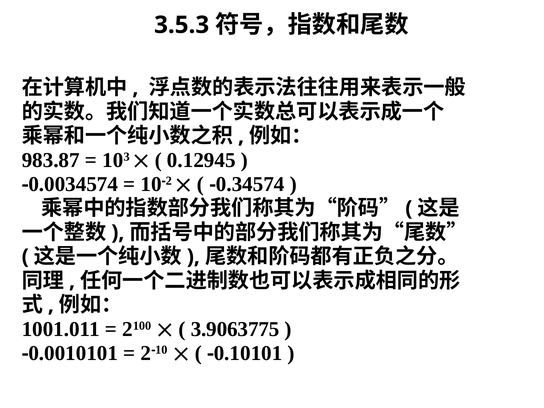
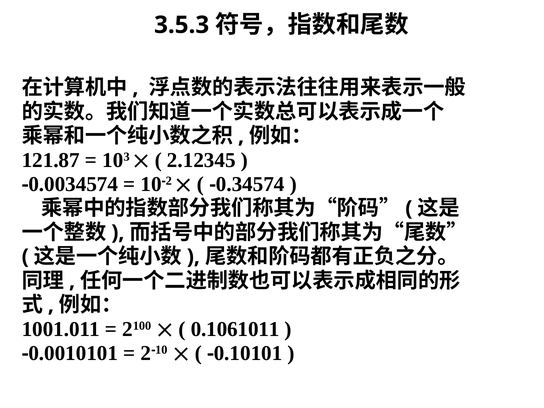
983.87: 983.87 -> 121.87
0.12945: 0.12945 -> 2.12345
3.9063775: 3.9063775 -> 0.1061011
